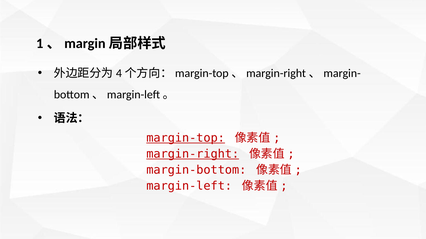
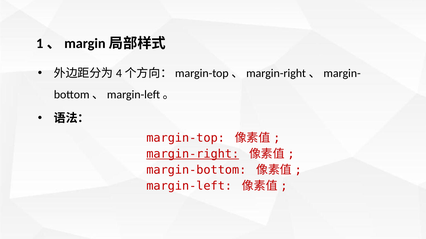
margin-top underline: present -> none
